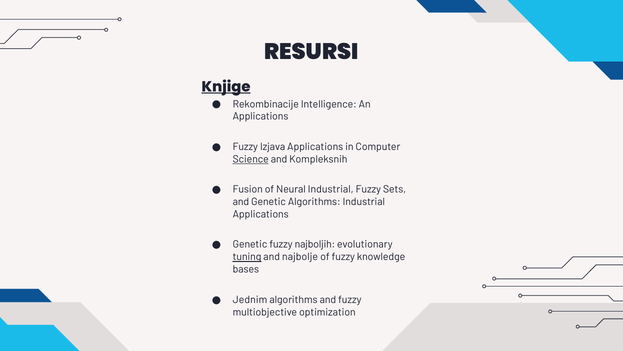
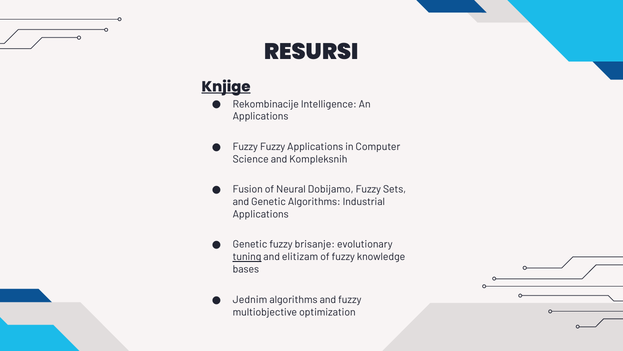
Fuzzy Izjava: Izjava -> Fuzzy
Science underline: present -> none
Neural Industrial: Industrial -> Dobijamo
najboljih: najboljih -> brisanje
najbolje: najbolje -> elitizam
